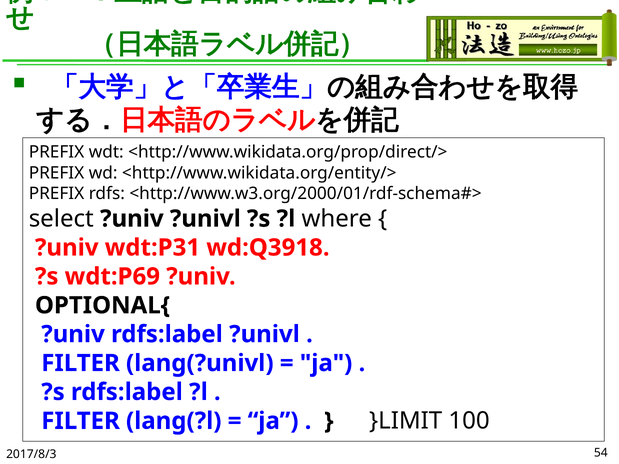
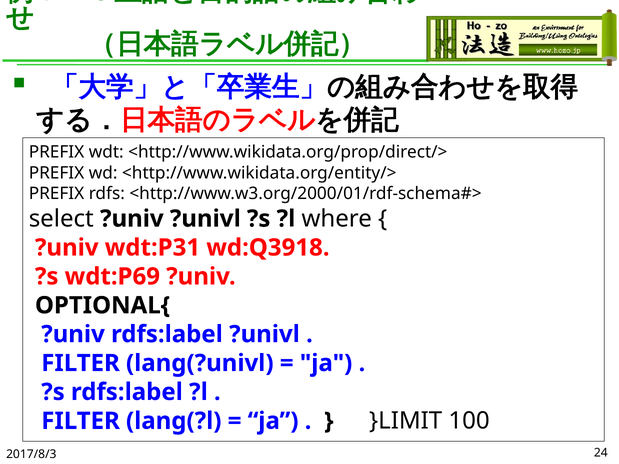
54: 54 -> 24
